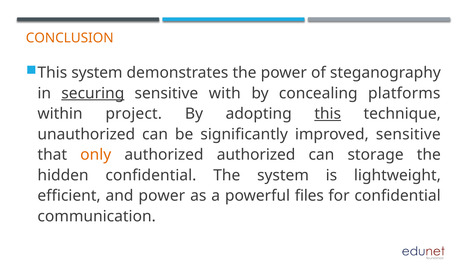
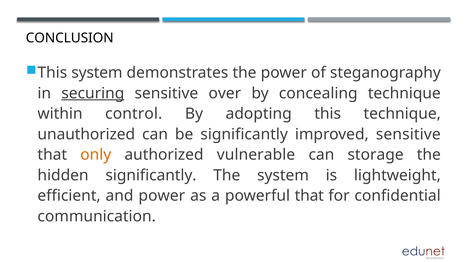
CONCLUSION colour: orange -> black
with: with -> over
concealing platforms: platforms -> technique
project: project -> control
this at (328, 114) underline: present -> none
authorized authorized: authorized -> vulnerable
hidden confidential: confidential -> significantly
powerful files: files -> that
